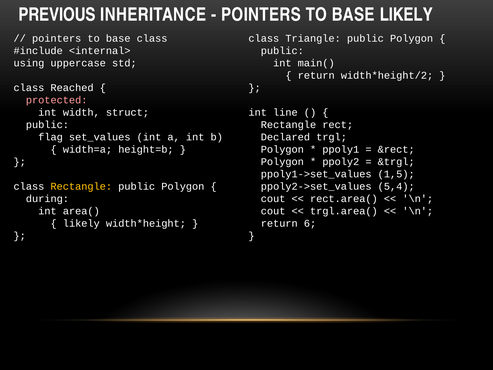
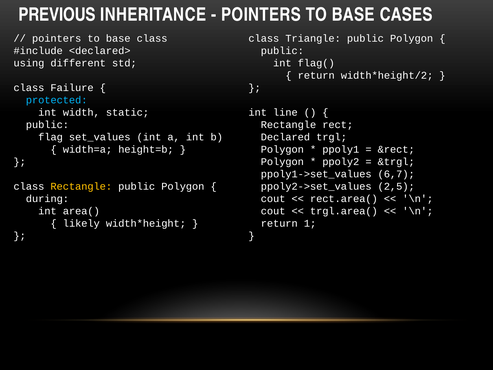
BASE LIKELY: LIKELY -> CASES
<internal>: <internal> -> <declared>
uppercase: uppercase -> different
main(: main( -> flag(
Reached: Reached -> Failure
protected colour: pink -> light blue
struct: struct -> static
1,5: 1,5 -> 6,7
5,4: 5,4 -> 2,5
6: 6 -> 1
